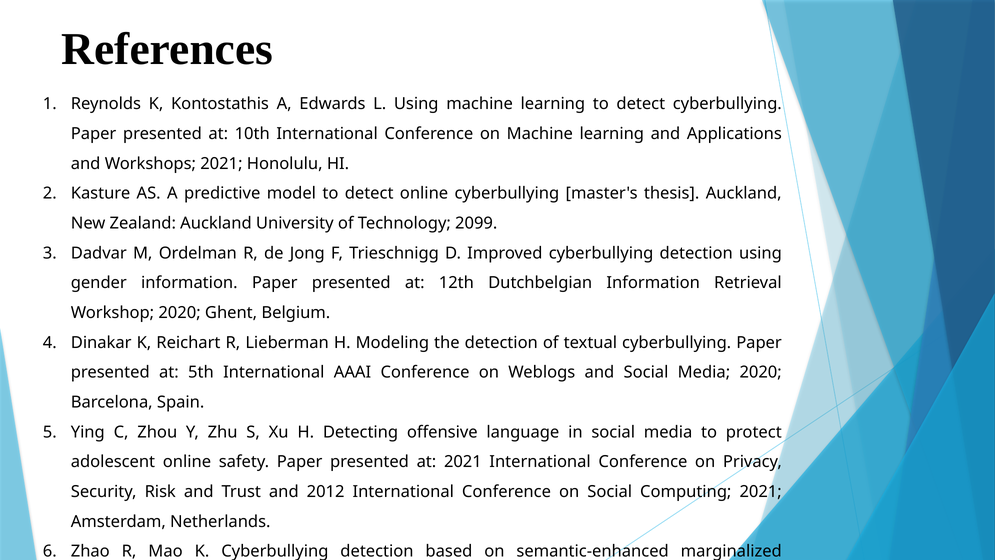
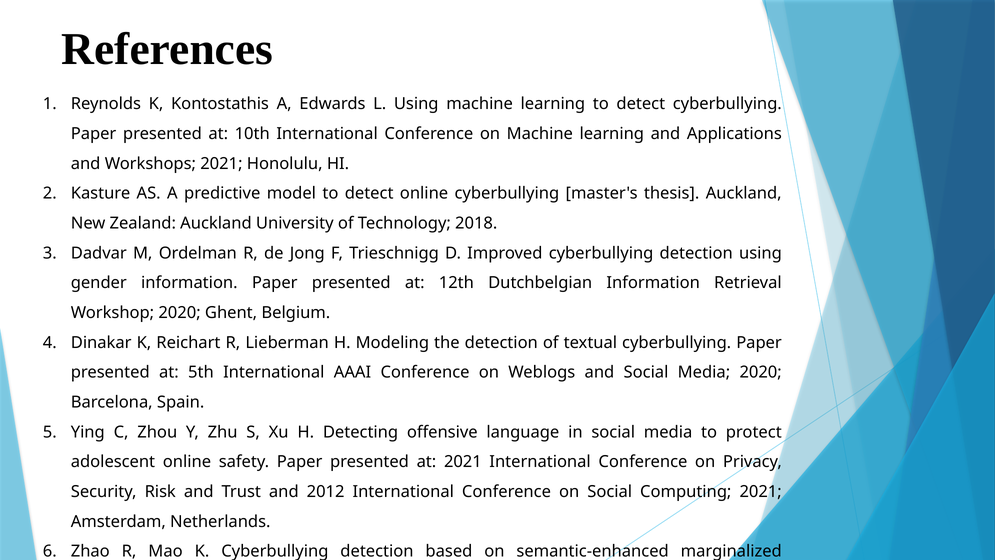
2099: 2099 -> 2018
